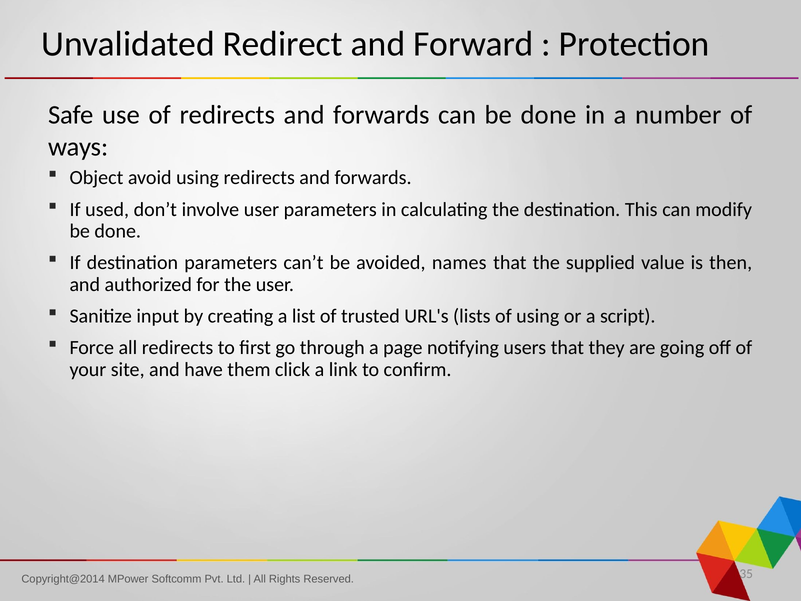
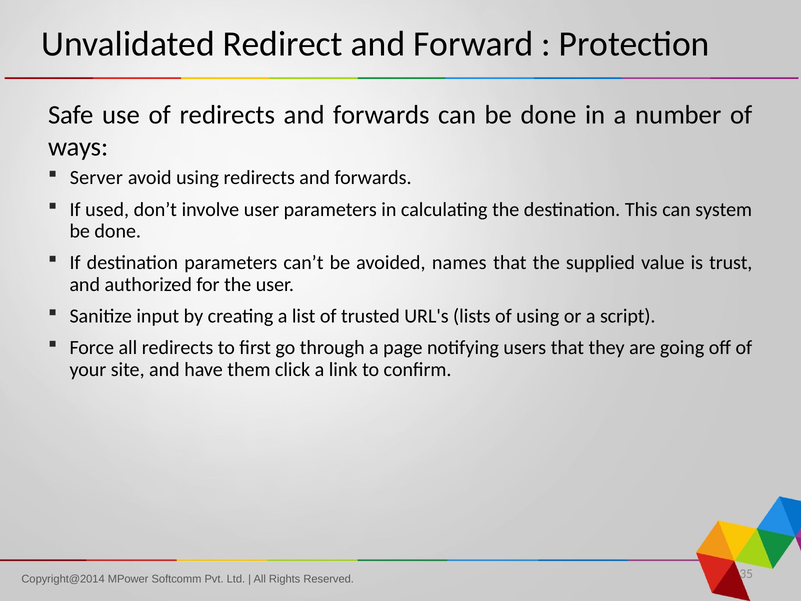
Object: Object -> Server
modify: modify -> system
then: then -> trust
